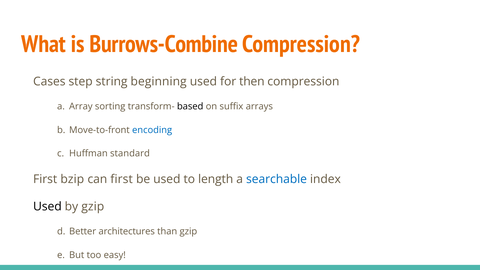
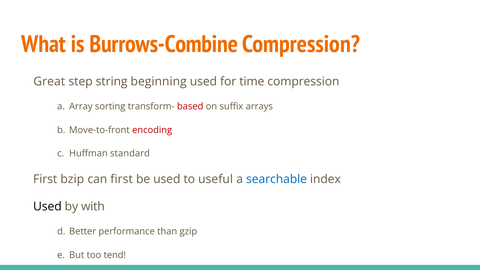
Cases: Cases -> Great
then: then -> time
based colour: black -> red
encoding colour: blue -> red
length: length -> useful
by gzip: gzip -> with
architectures: architectures -> performance
easy: easy -> tend
